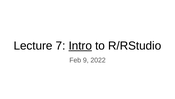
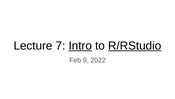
R/RStudio underline: none -> present
